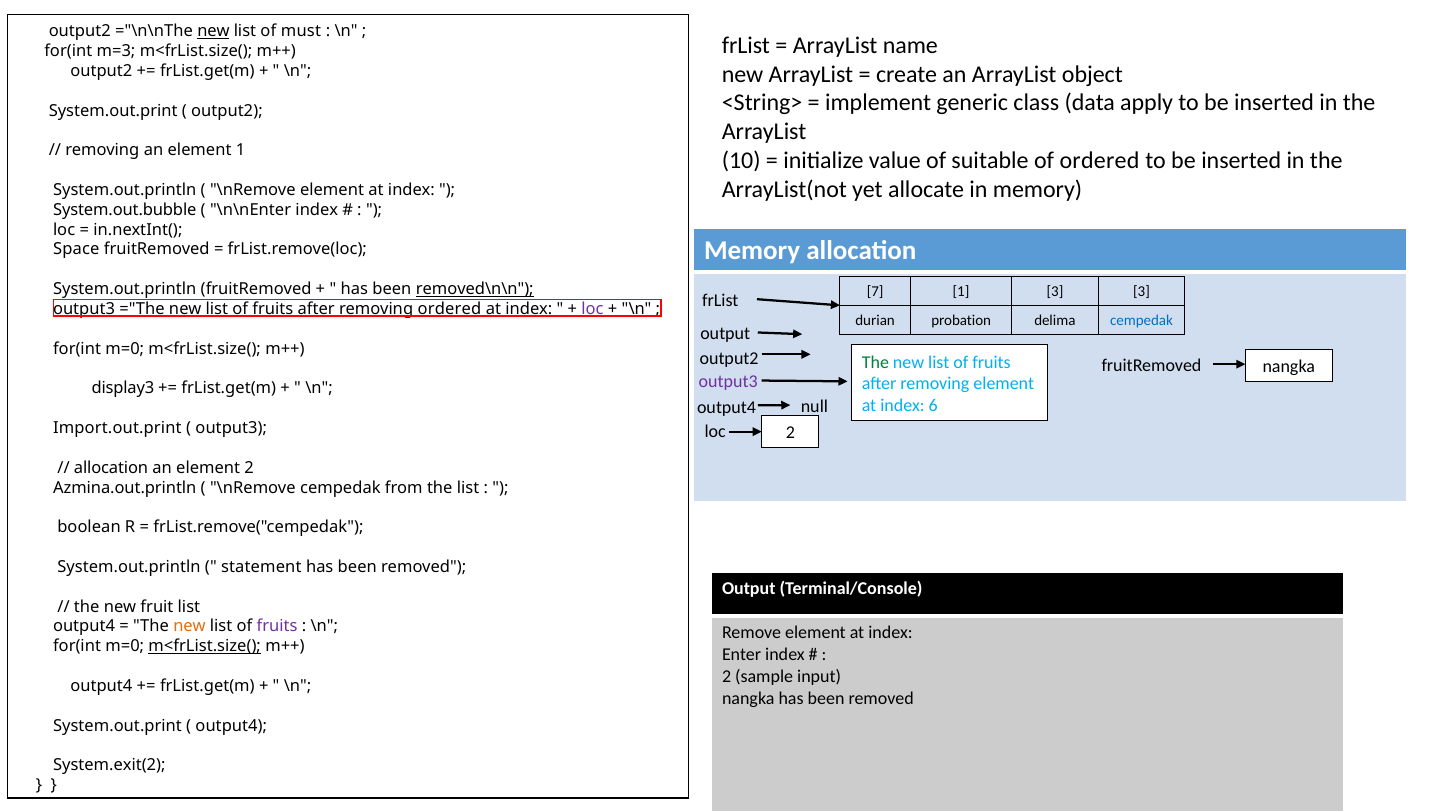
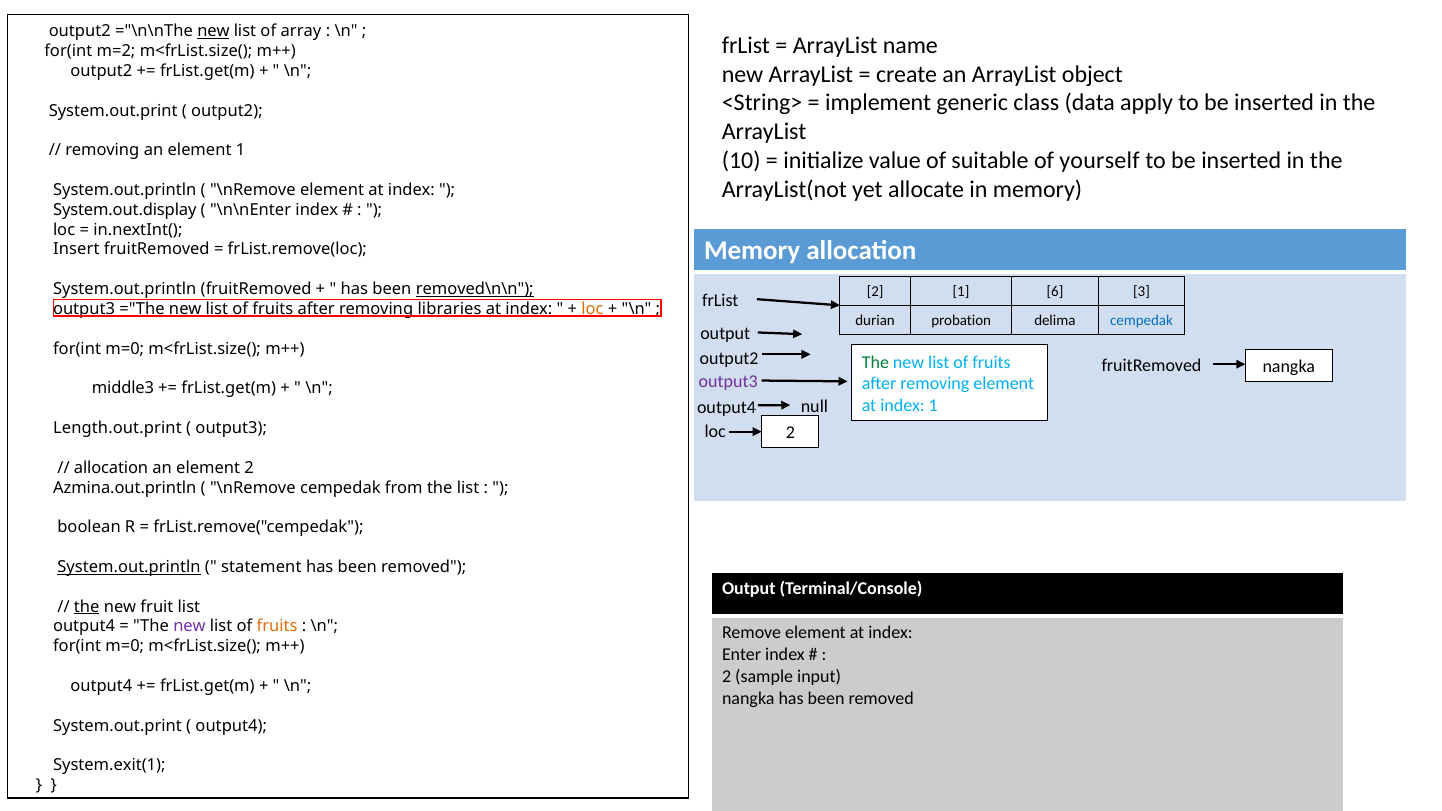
must: must -> array
m=3: m=3 -> m=2
of ordered: ordered -> yourself
System.out.bubble: System.out.bubble -> System.out.display
Space: Space -> Insert
7 at (875, 291): 7 -> 2
1 3: 3 -> 6
removing ordered: ordered -> libraries
loc at (593, 309) colour: purple -> orange
display3: display3 -> middle3
index 6: 6 -> 1
Import.out.print: Import.out.print -> Length.out.print
System.out.println at (129, 567) underline: none -> present
the at (87, 607) underline: none -> present
new at (189, 627) colour: orange -> purple
fruits at (277, 627) colour: purple -> orange
m<frList.size( at (205, 646) underline: present -> none
System.exit(2: System.exit(2 -> System.exit(1
